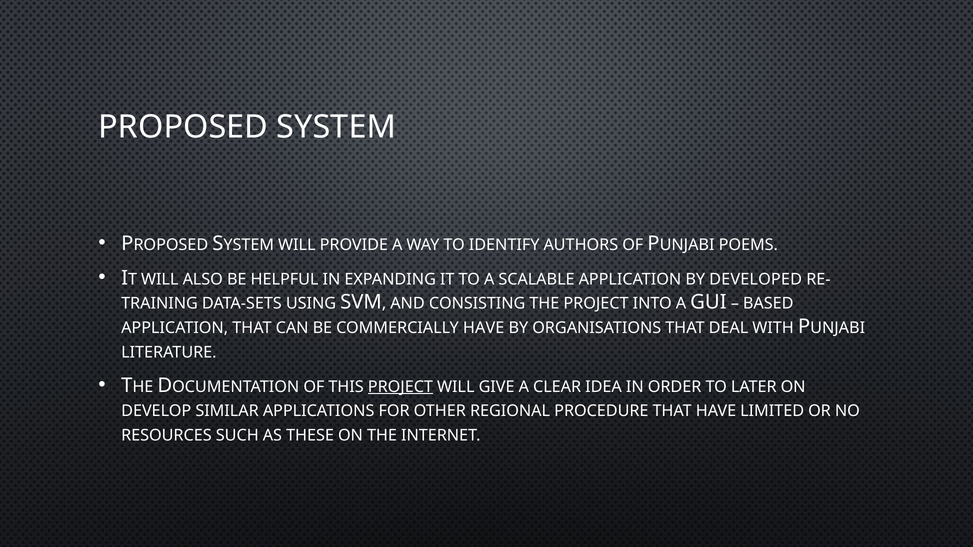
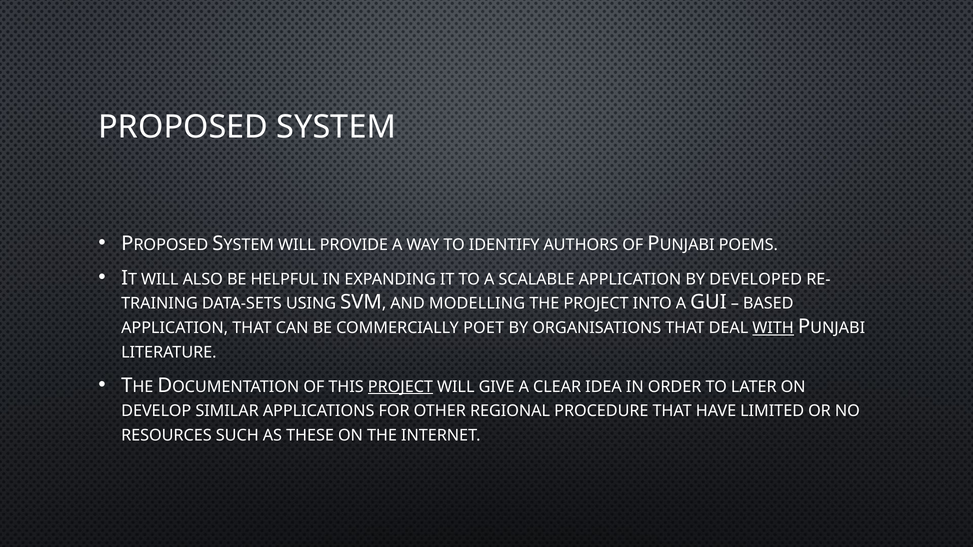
CONSISTING: CONSISTING -> MODELLING
COMMERCIALLY HAVE: HAVE -> POET
WITH underline: none -> present
